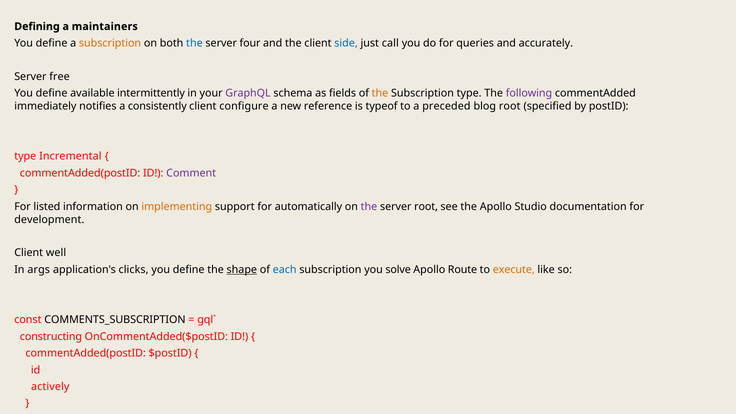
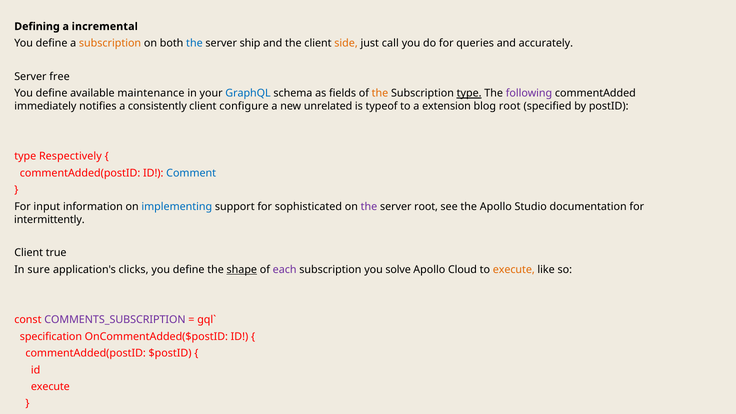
maintainers: maintainers -> incremental
four: four -> ship
side colour: blue -> orange
intermittently: intermittently -> maintenance
GraphQL colour: purple -> blue
type at (469, 93) underline: none -> present
reference: reference -> unrelated
preceded: preceded -> extension
Incremental: Incremental -> Respectively
Comment colour: purple -> blue
listed: listed -> input
implementing colour: orange -> blue
automatically: automatically -> sophisticated
development: development -> intermittently
well: well -> true
args: args -> sure
each colour: blue -> purple
Route: Route -> Cloud
COMMENTS_SUBSCRIPTION colour: black -> purple
constructing: constructing -> specification
actively at (50, 387): actively -> execute
